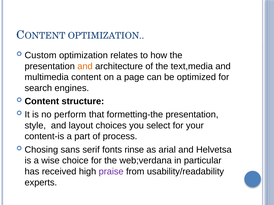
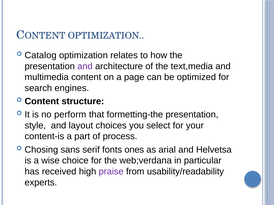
Custom: Custom -> Catalog
and at (85, 66) colour: orange -> purple
rinse: rinse -> ones
